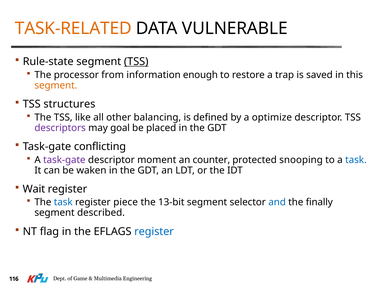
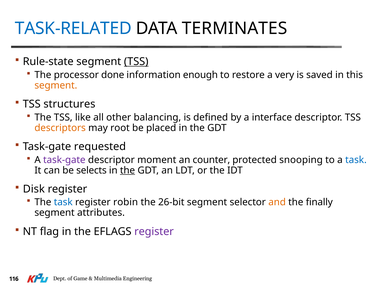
TASK-RELATED colour: orange -> blue
VULNERABLE: VULNERABLE -> TERMINATES
from: from -> done
trap: trap -> very
optimize: optimize -> interface
descriptors colour: purple -> orange
goal: goal -> root
conflicting: conflicting -> requested
waken: waken -> selects
the at (128, 170) underline: none -> present
Wait: Wait -> Disk
piece: piece -> robin
13-bit: 13-bit -> 26-bit
and colour: blue -> orange
described: described -> attributes
register at (154, 231) colour: blue -> purple
